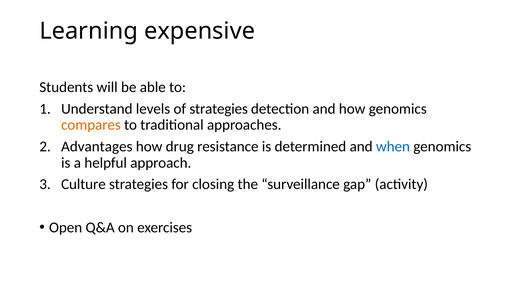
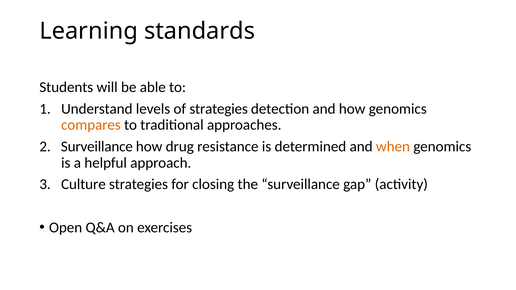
expensive: expensive -> standards
Advantages at (97, 147): Advantages -> Surveillance
when colour: blue -> orange
